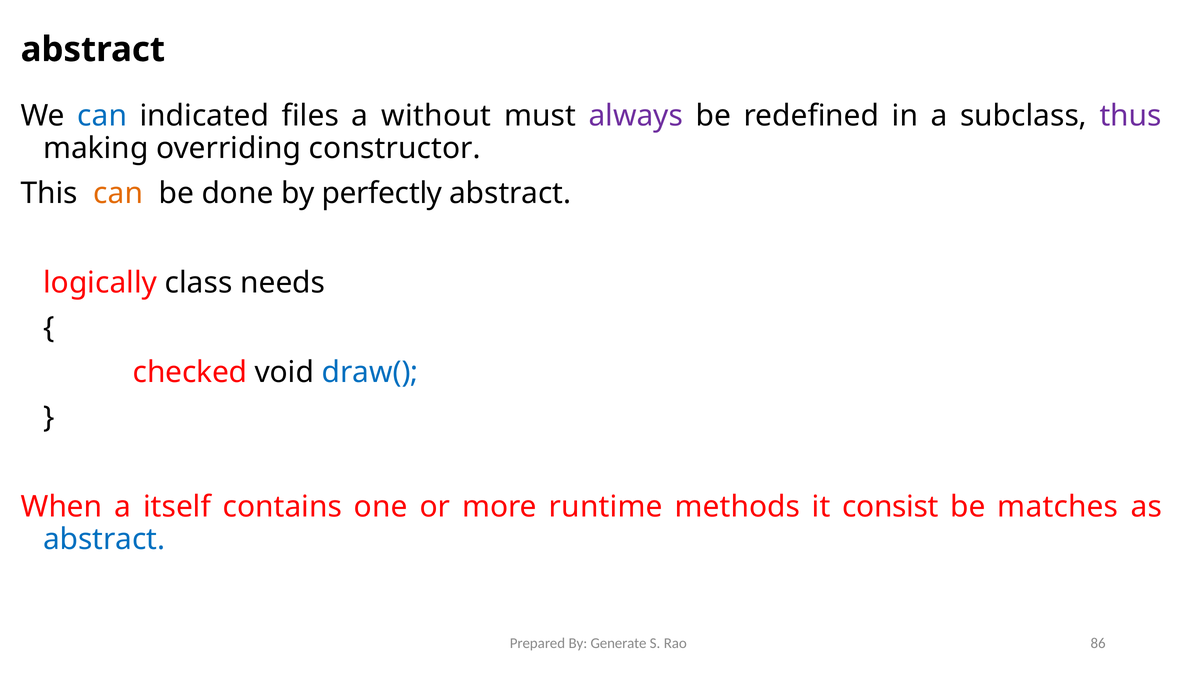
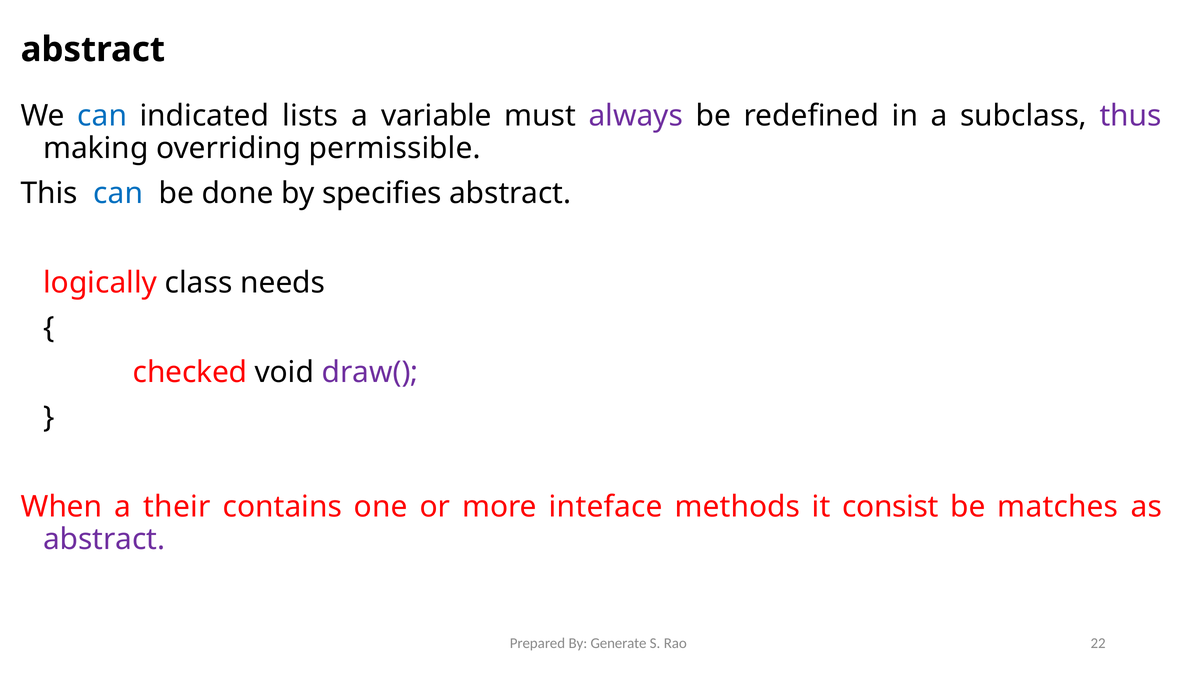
files: files -> lists
without: without -> variable
constructor: constructor -> permissible
can at (118, 193) colour: orange -> blue
perfectly: perfectly -> specifies
draw( colour: blue -> purple
itself: itself -> their
runtime: runtime -> inteface
abstract at (104, 539) colour: blue -> purple
86: 86 -> 22
